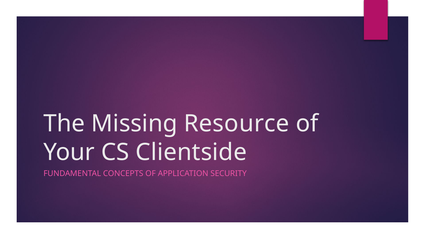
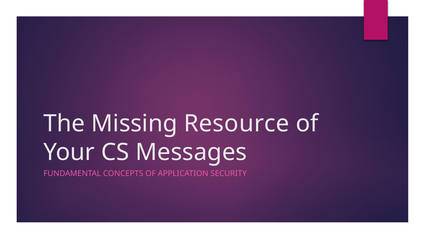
Clientside: Clientside -> Messages
